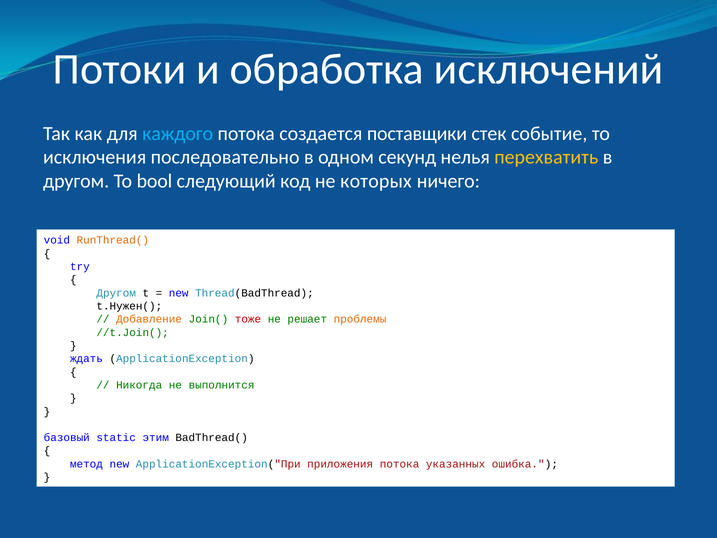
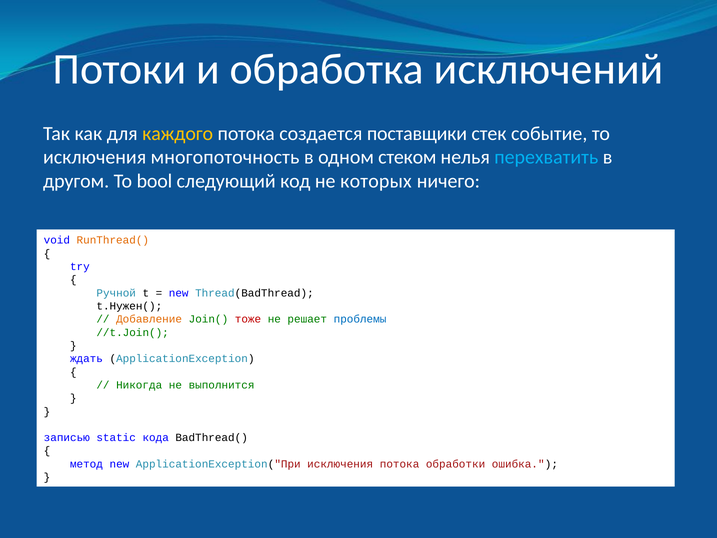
каждого colour: light blue -> yellow
последовательно: последовательно -> многопоточность
секунд: секунд -> стеком
перехватить colour: yellow -> light blue
Другом at (116, 293): Другом -> Ручной
проблемы colour: orange -> blue
базовый: базовый -> записью
этим: этим -> кода
ApplicationException("При приложения: приложения -> исключения
указанных: указанных -> обработки
